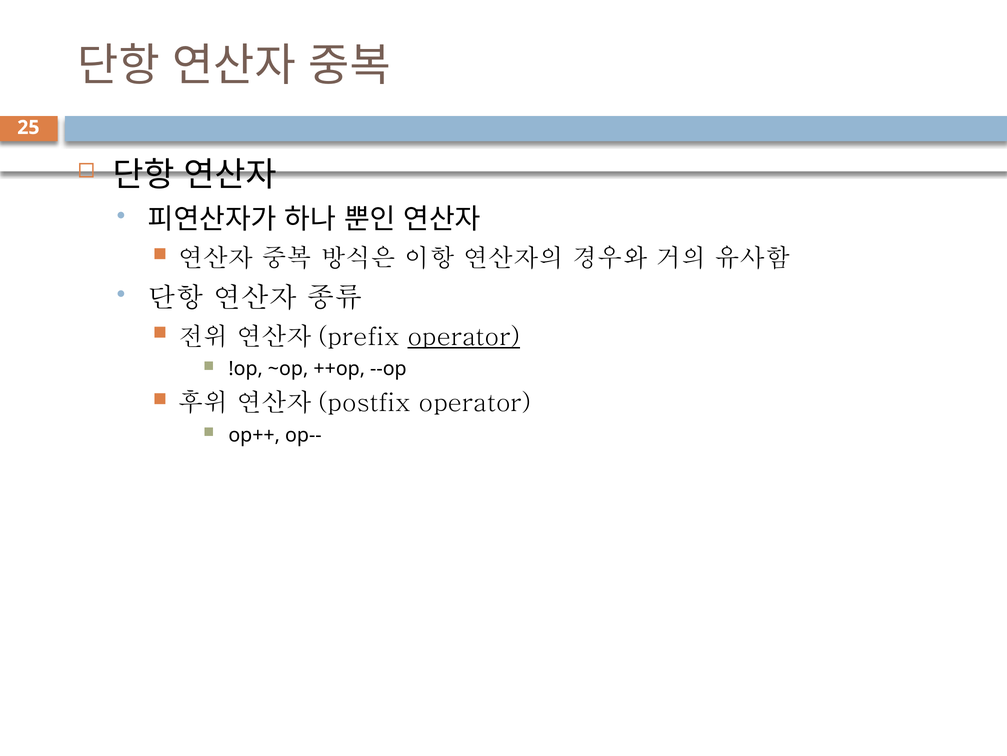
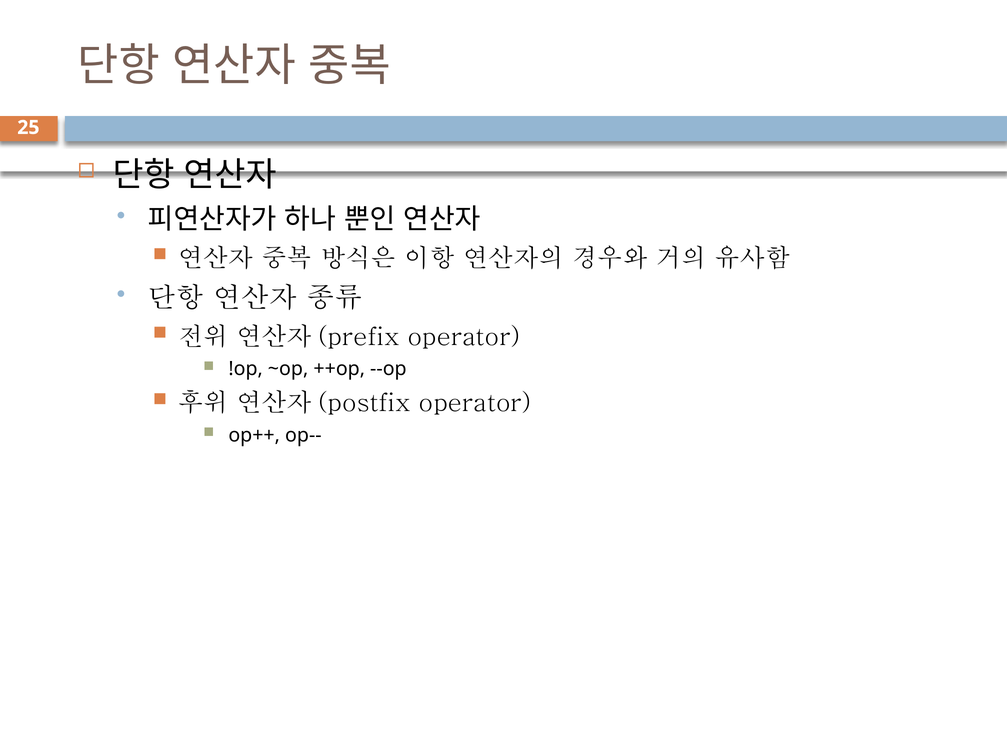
operator at (464, 336) underline: present -> none
